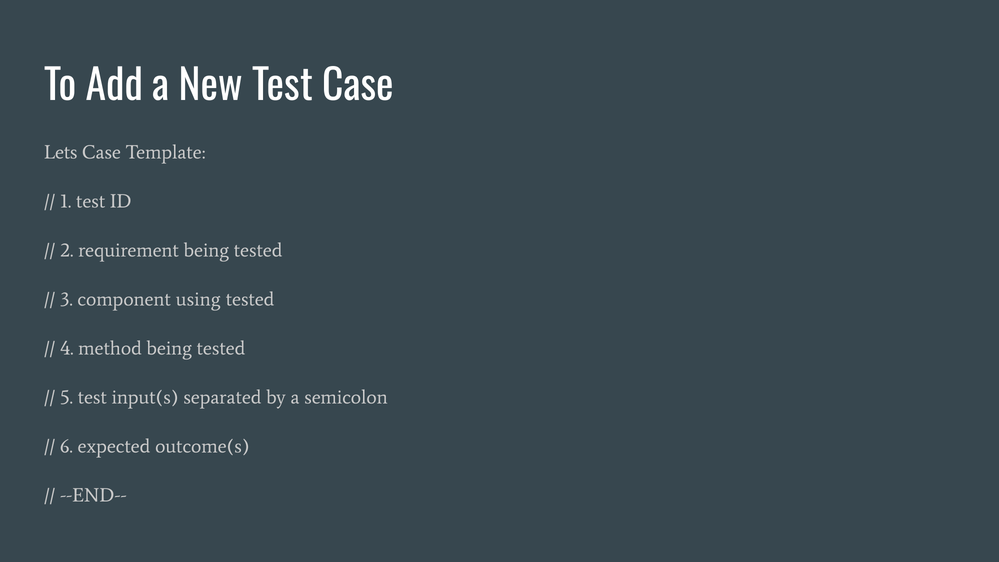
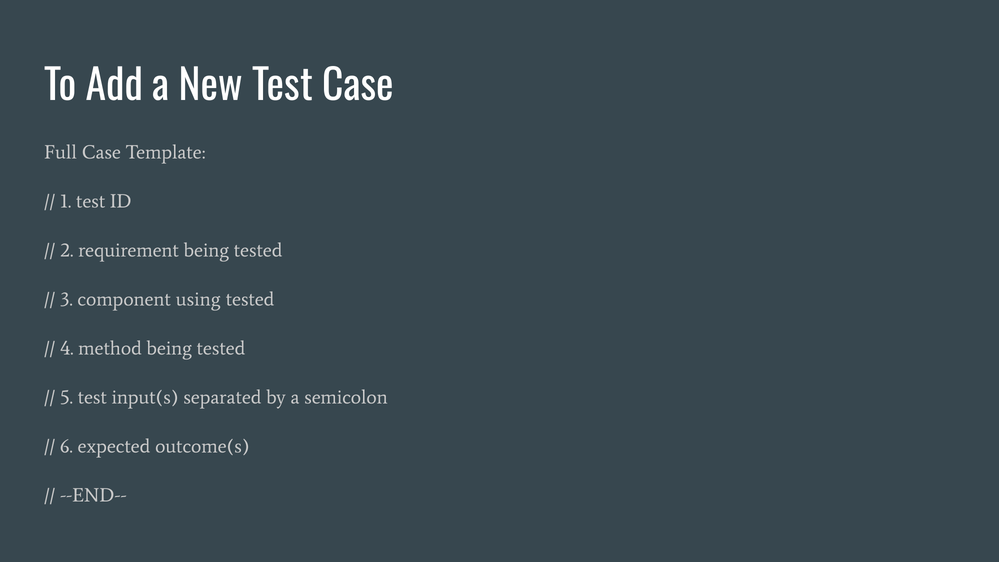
Lets: Lets -> Full
